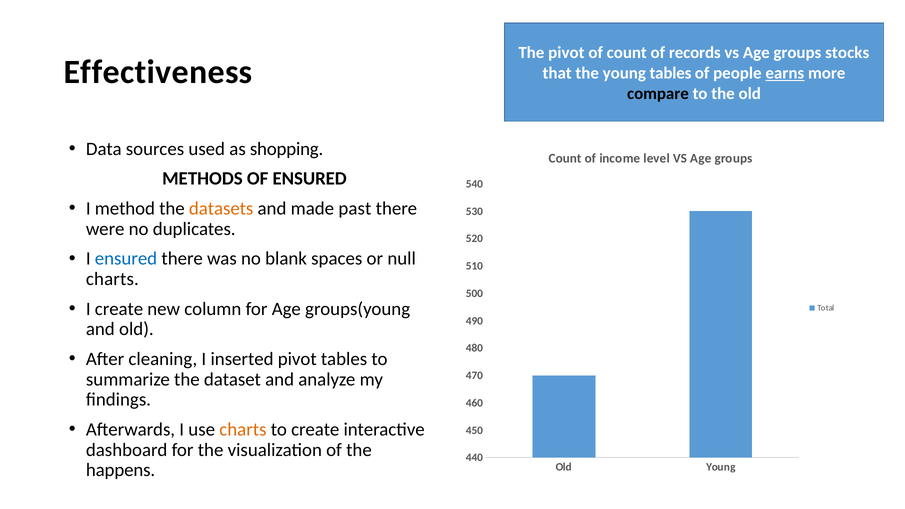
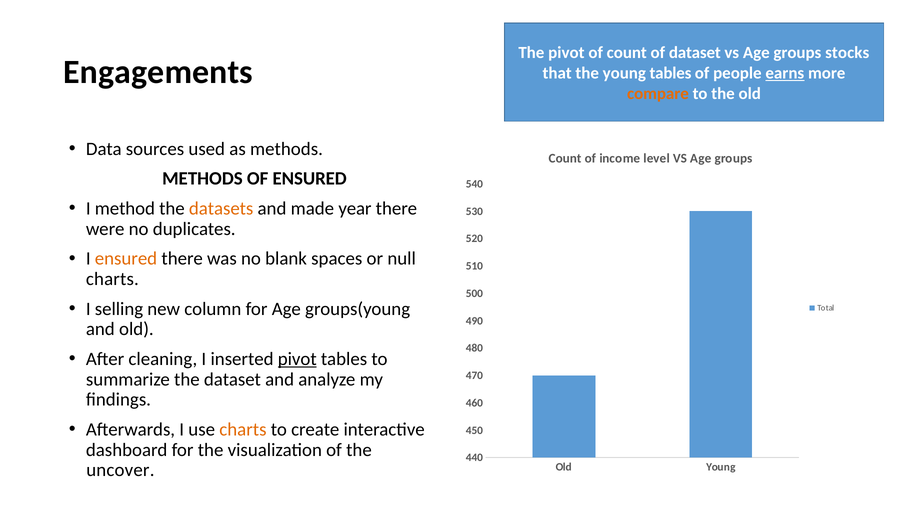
of records: records -> dataset
Effectiveness: Effectiveness -> Engagements
compare colour: black -> orange
as shopping: shopping -> methods
past: past -> year
ensured at (126, 259) colour: blue -> orange
I create: create -> selling
pivot at (297, 359) underline: none -> present
happens: happens -> uncover
